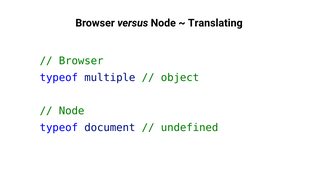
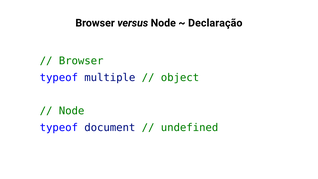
Translating: Translating -> Declaração
